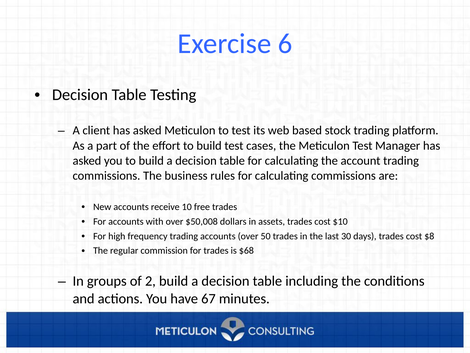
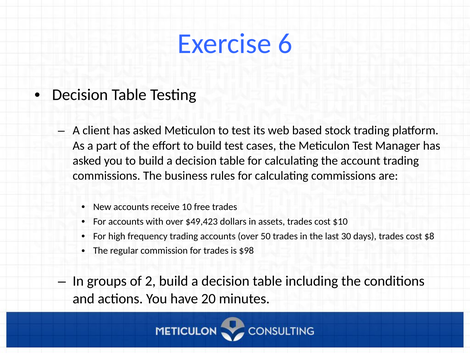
$50,008: $50,008 -> $49,423
$68: $68 -> $98
67: 67 -> 20
